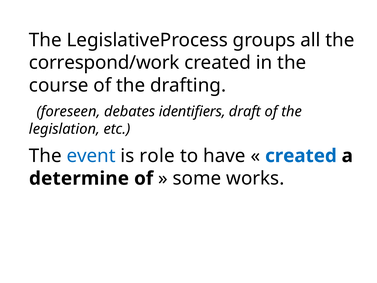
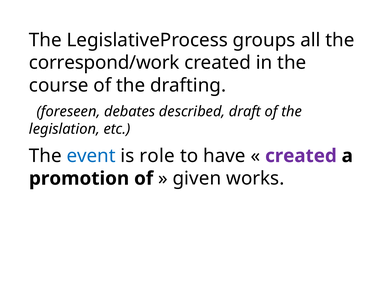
identifiers: identifiers -> described
created at (301, 156) colour: blue -> purple
determine: determine -> promotion
some: some -> given
